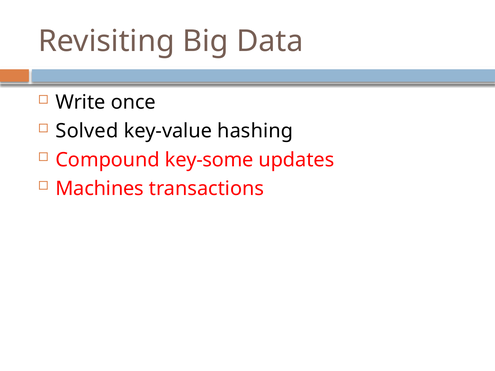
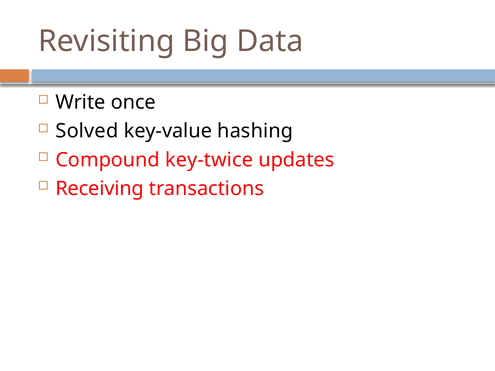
key-some: key-some -> key-twice
Machines: Machines -> Receiving
